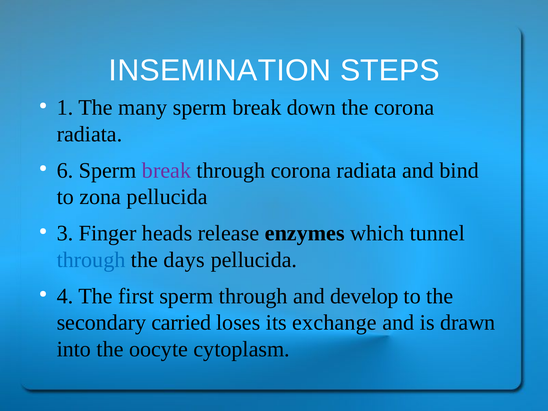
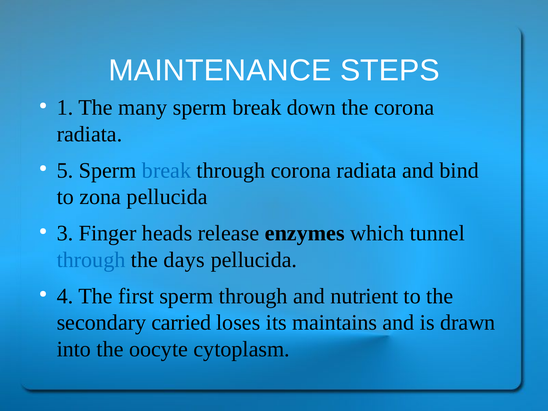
INSEMINATION: INSEMINATION -> MAINTENANCE
6: 6 -> 5
break at (167, 170) colour: purple -> blue
develop: develop -> nutrient
exchange: exchange -> maintains
